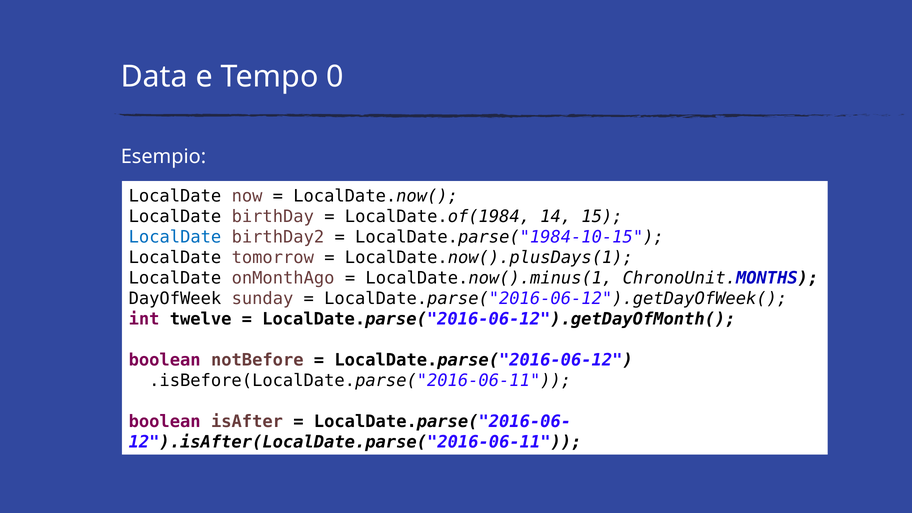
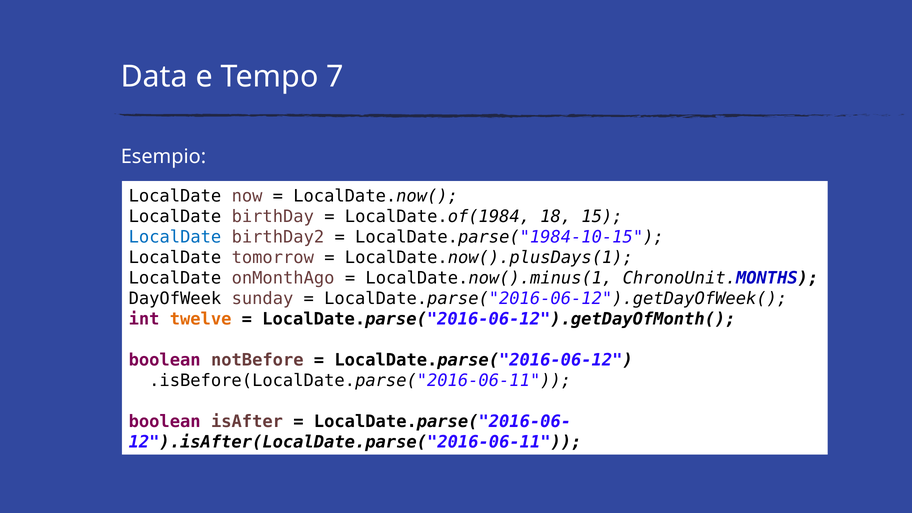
0: 0 -> 7
14: 14 -> 18
twelve colour: black -> orange
